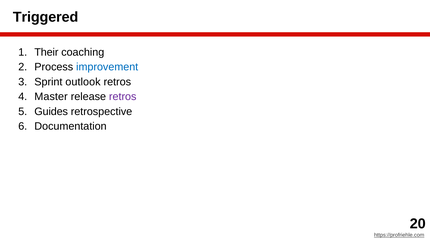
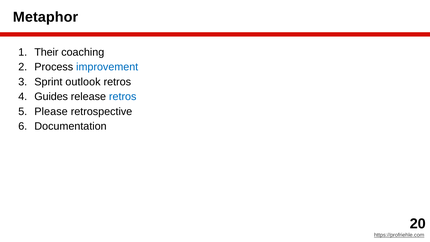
Triggered: Triggered -> Metaphor
Master: Master -> Guides
retros at (123, 97) colour: purple -> blue
Guides: Guides -> Please
